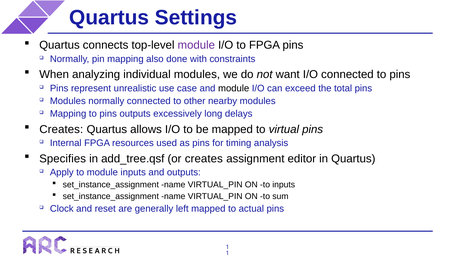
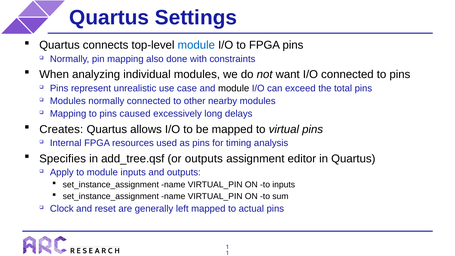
module at (196, 45) colour: purple -> blue
pins outputs: outputs -> caused
or creates: creates -> outputs
